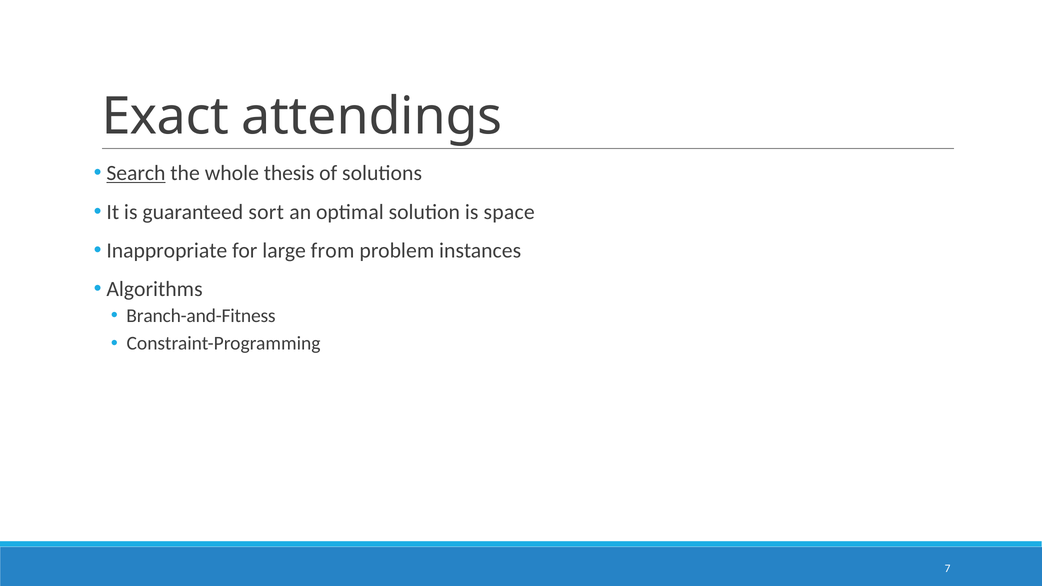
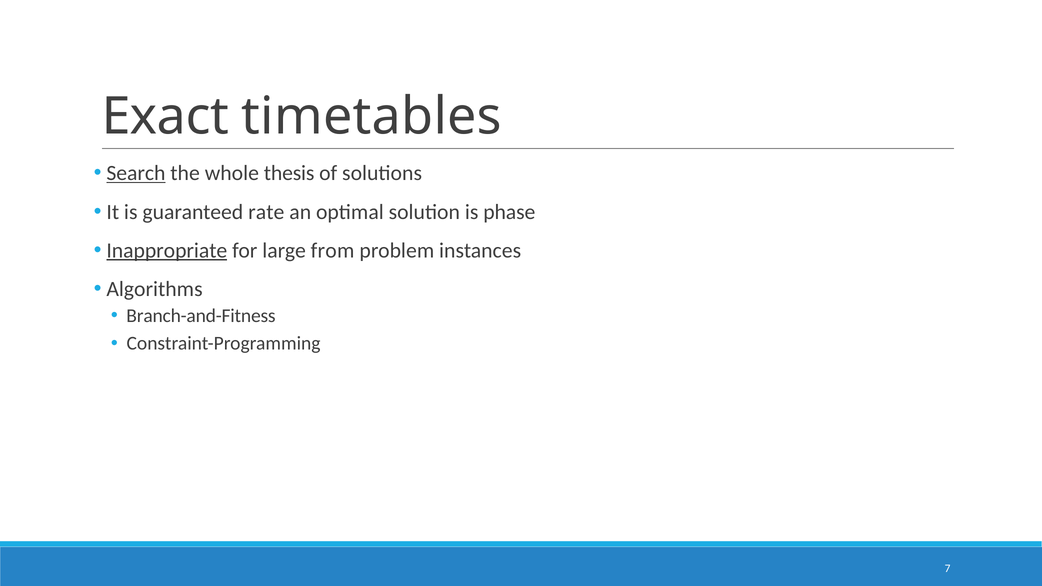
attendings: attendings -> timetables
sort: sort -> rate
space: space -> phase
Inappropriate underline: none -> present
